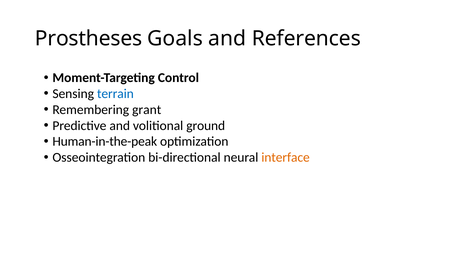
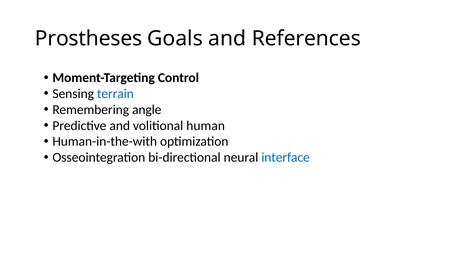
grant: grant -> angle
ground: ground -> human
Human-in-the-peak: Human-in-the-peak -> Human-in-the-with
interface colour: orange -> blue
